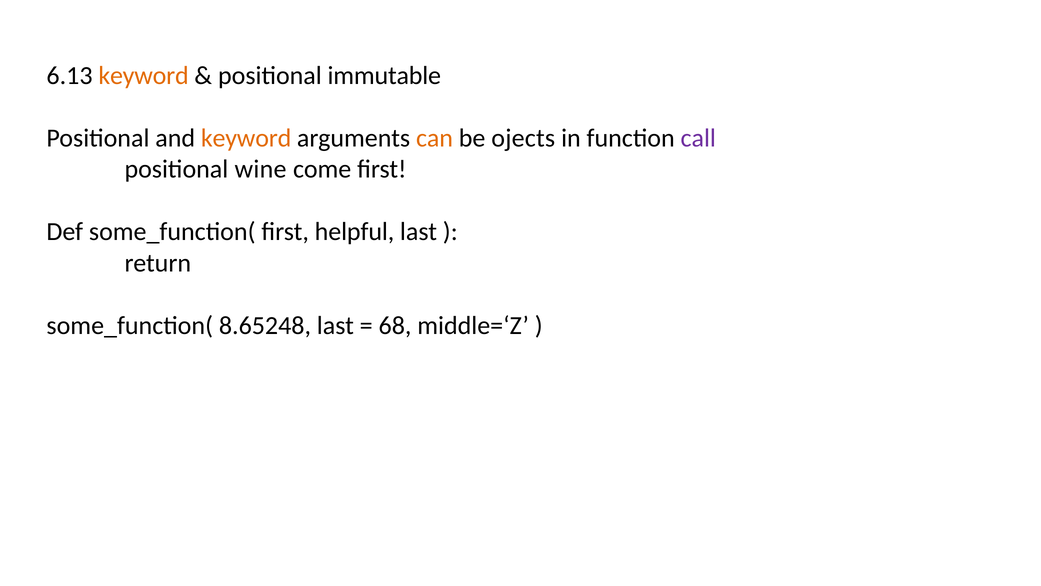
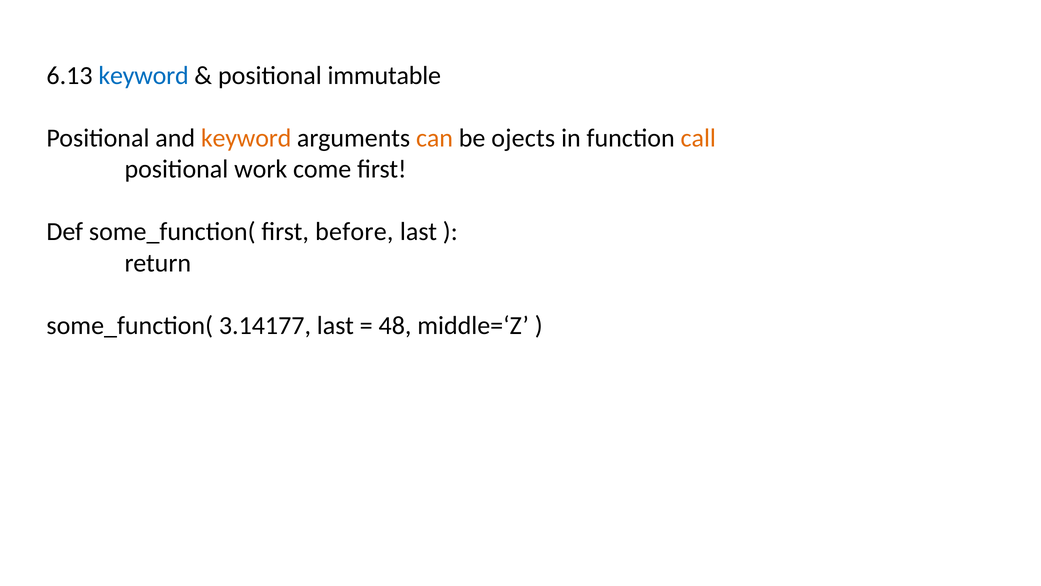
keyword at (144, 76) colour: orange -> blue
call colour: purple -> orange
wine: wine -> work
helpful: helpful -> before
8.65248: 8.65248 -> 3.14177
68: 68 -> 48
